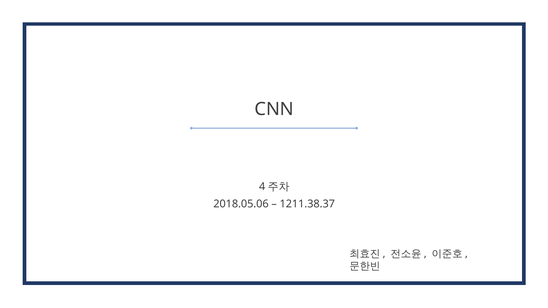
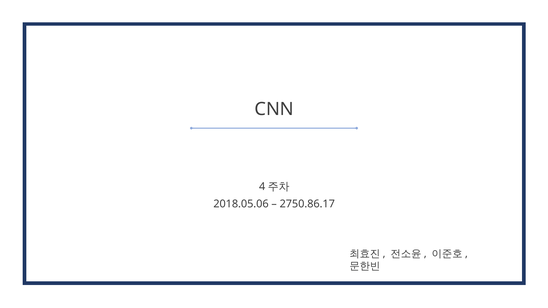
1211.38.37: 1211.38.37 -> 2750.86.17
